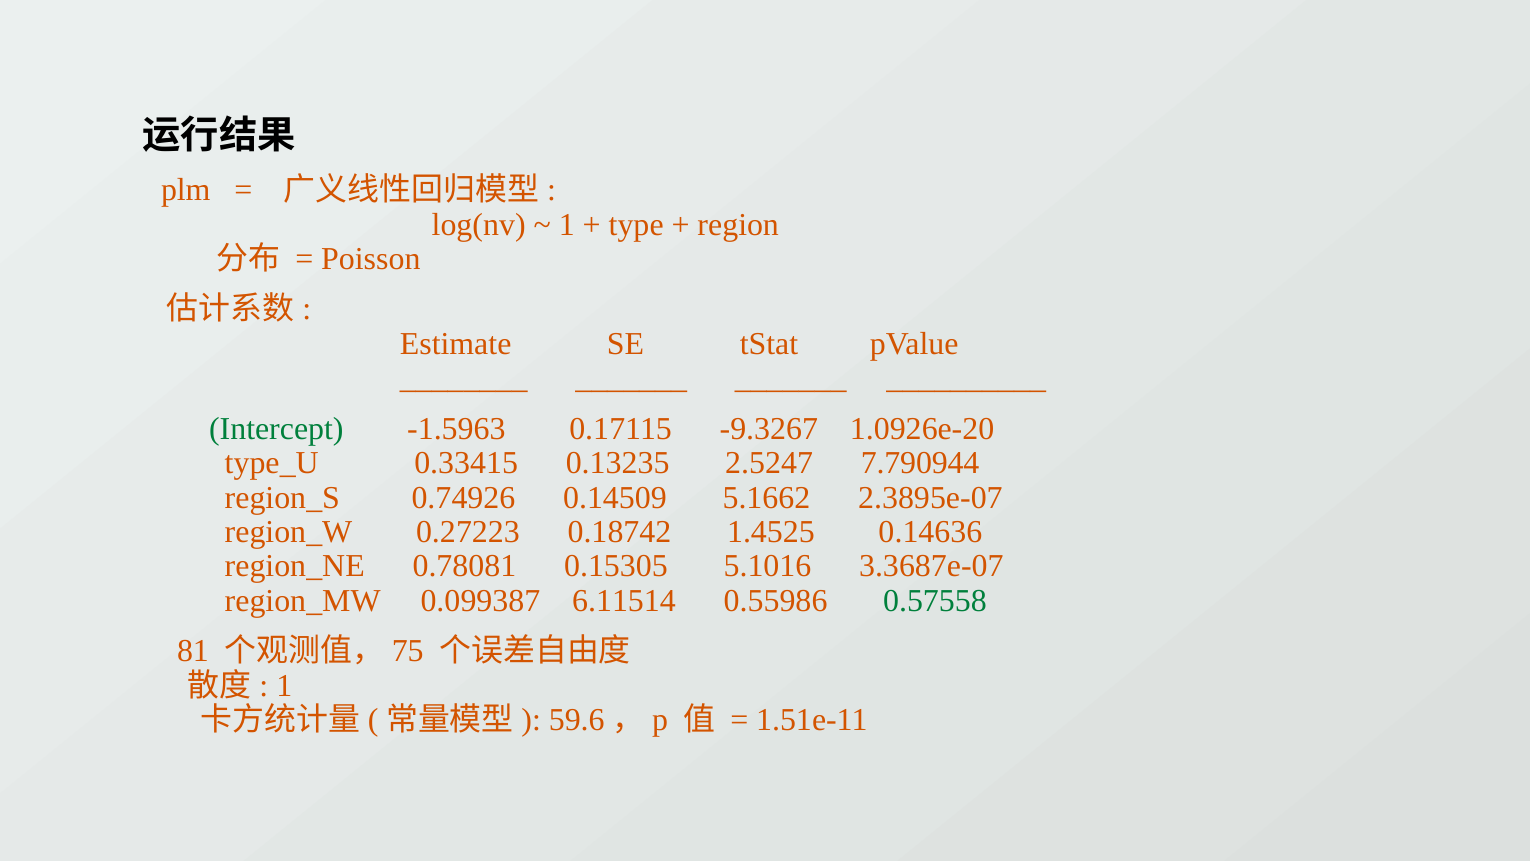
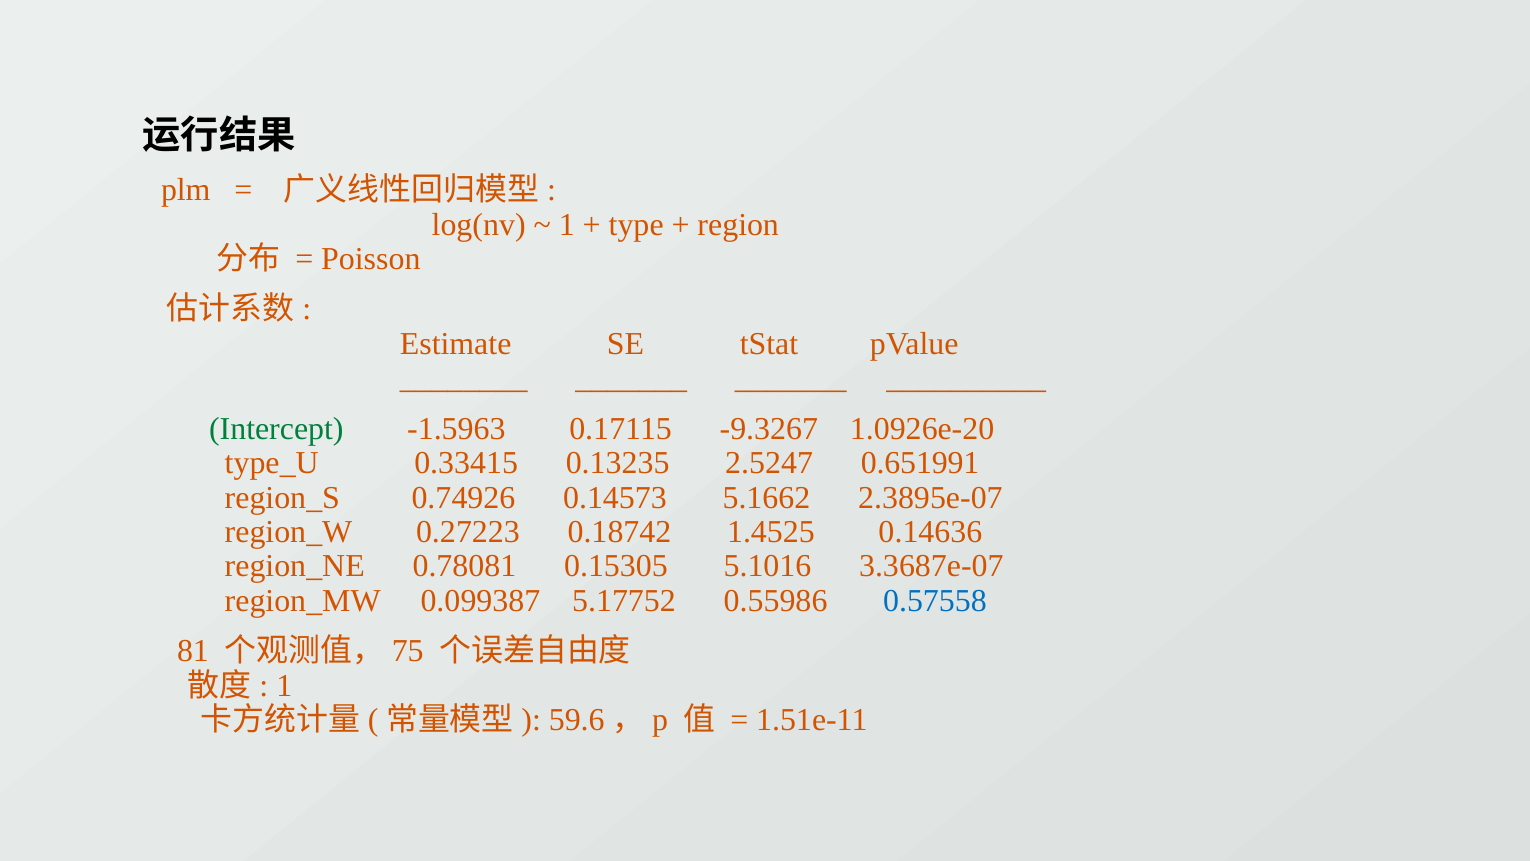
7.790944: 7.790944 -> 0.651991
0.14509: 0.14509 -> 0.14573
6.11514: 6.11514 -> 5.17752
0.57558 colour: green -> blue
